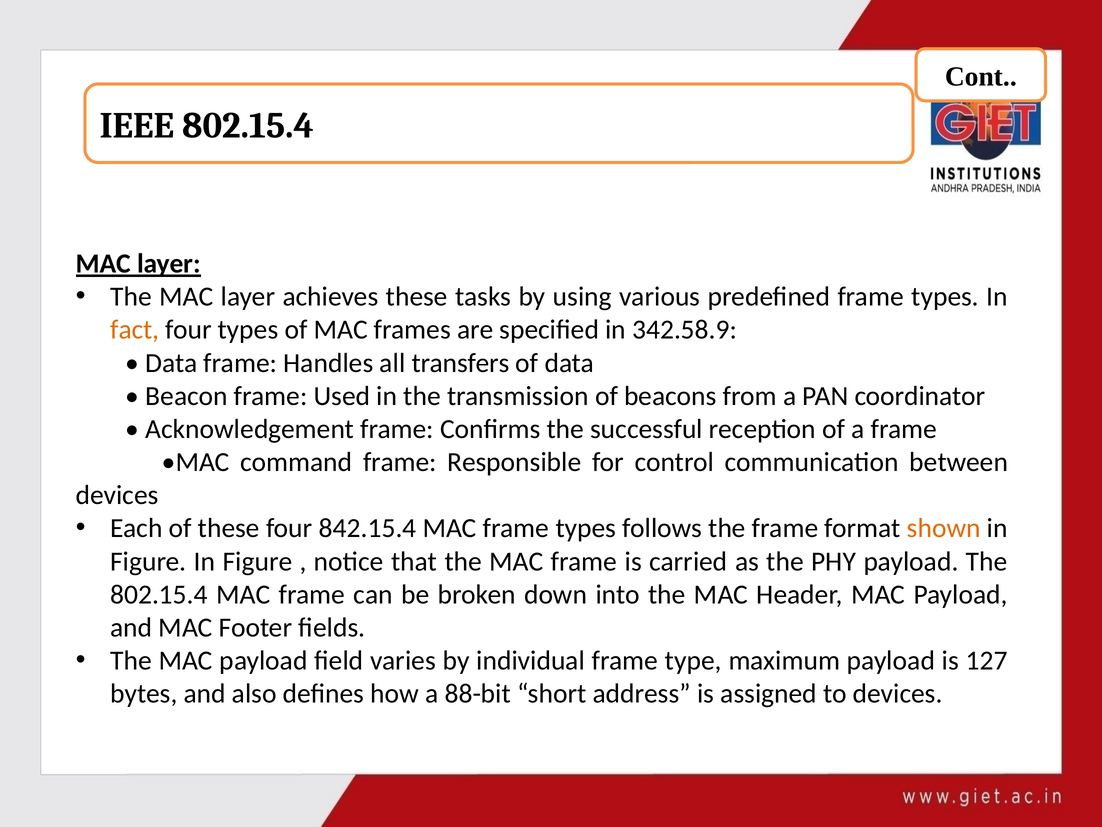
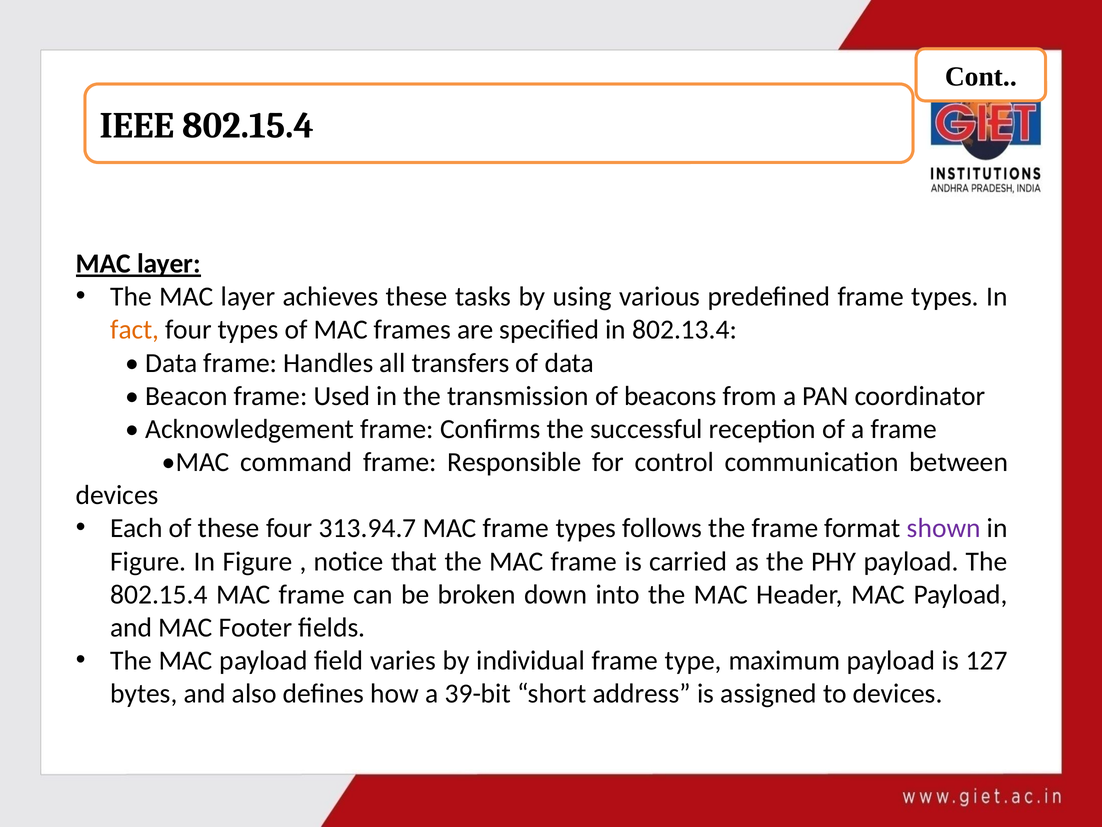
342.58.9: 342.58.9 -> 802.13.4
842.15.4: 842.15.4 -> 313.94.7
shown colour: orange -> purple
88-bit: 88-bit -> 39-bit
